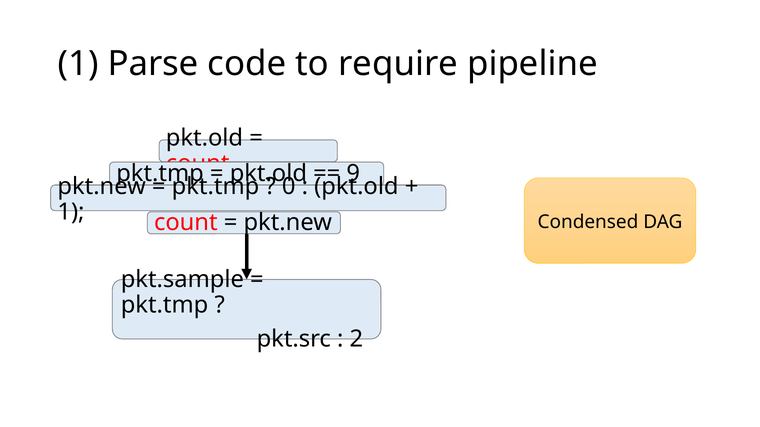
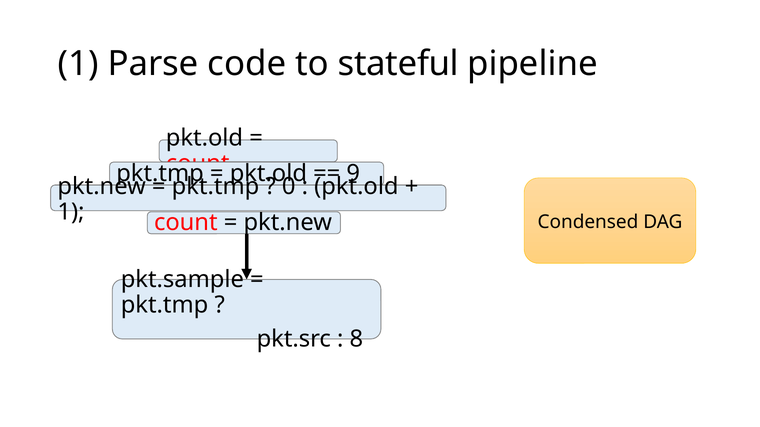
require: require -> stateful
2: 2 -> 8
